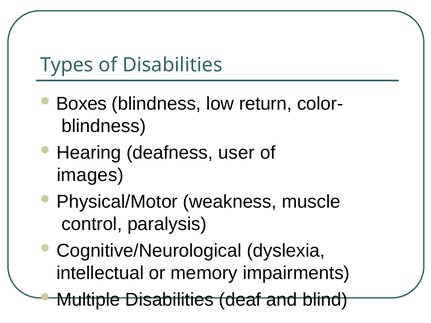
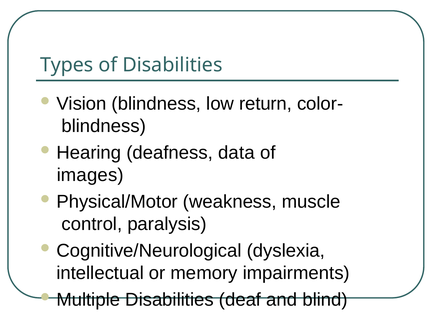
Boxes: Boxes -> Vision
user: user -> data
